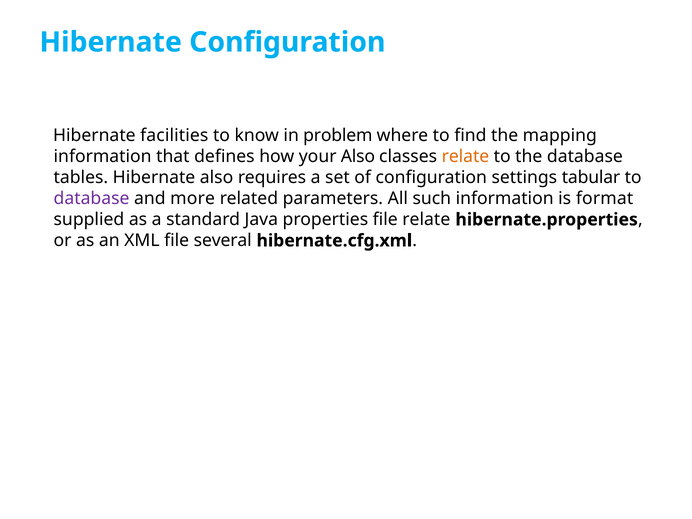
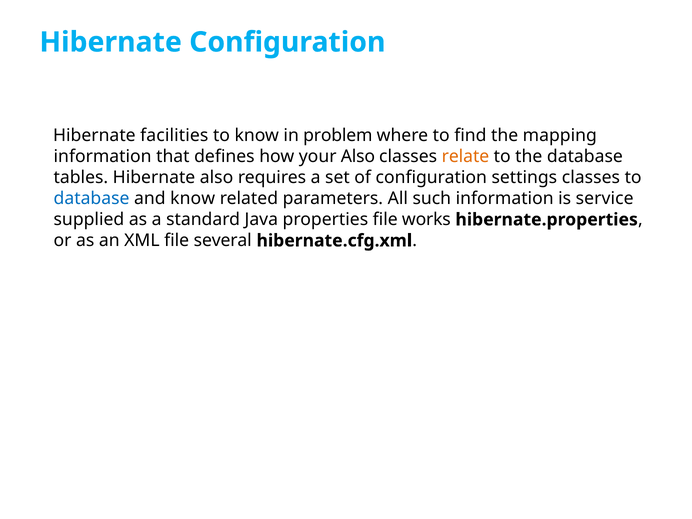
settings tabular: tabular -> classes
database at (92, 199) colour: purple -> blue
and more: more -> know
format: format -> service
file relate: relate -> works
